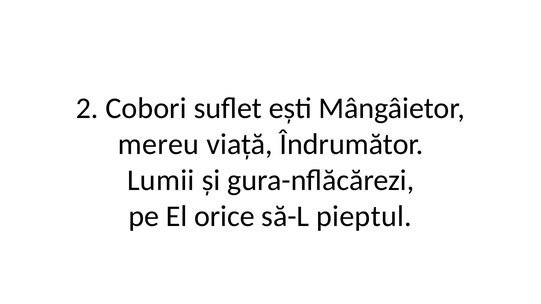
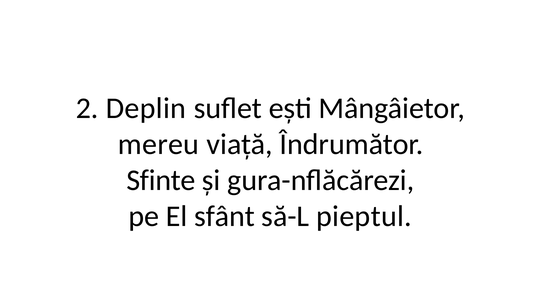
Cobori: Cobori -> Deplin
Lumii: Lumii -> Sfinte
orice: orice -> sfânt
